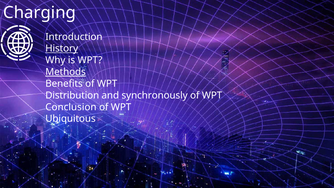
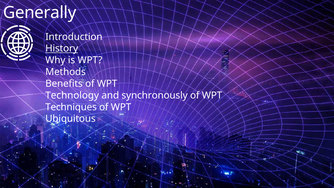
Charging: Charging -> Generally
Methods underline: present -> none
Distribution: Distribution -> Technology
Conclusion: Conclusion -> Techniques
